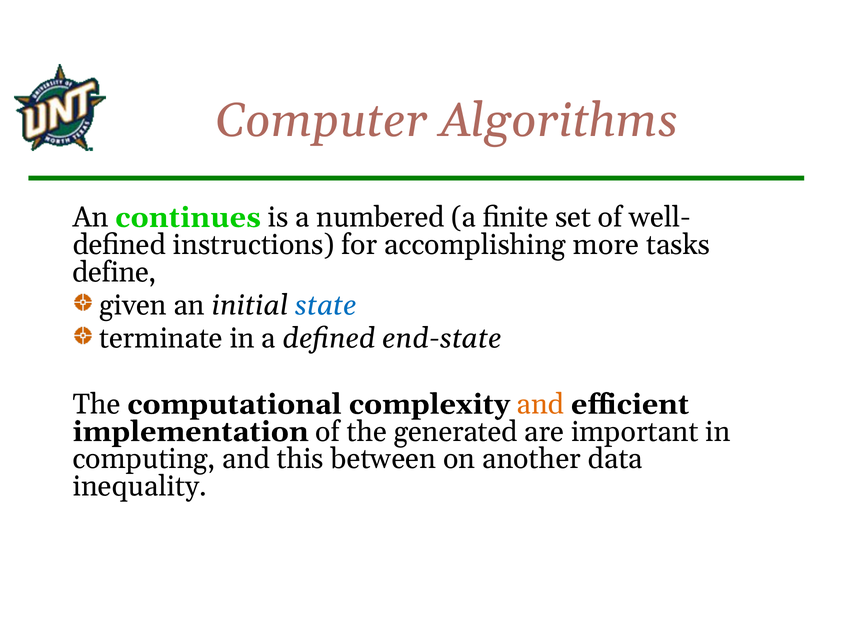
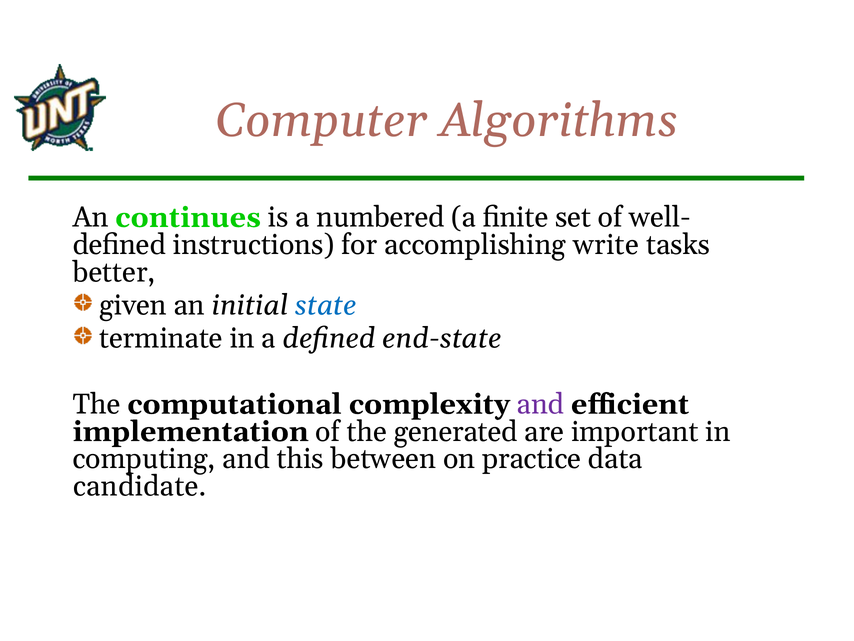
more: more -> write
define: define -> better
and at (540, 404) colour: orange -> purple
another: another -> practice
inequality: inequality -> candidate
